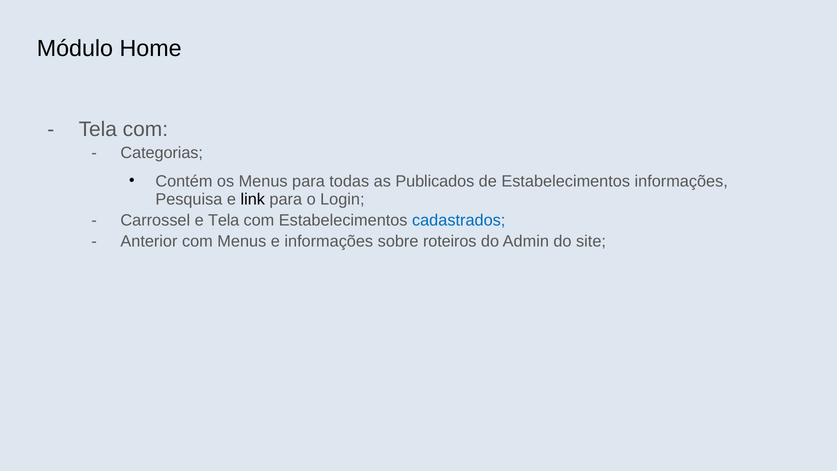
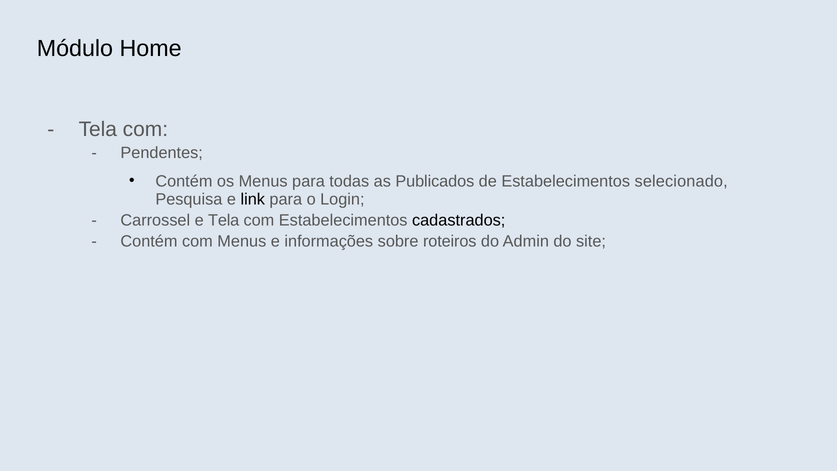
Categorias: Categorias -> Pendentes
Estabelecimentos informações: informações -> selecionado
cadastrados colour: blue -> black
Anterior at (149, 241): Anterior -> Contém
